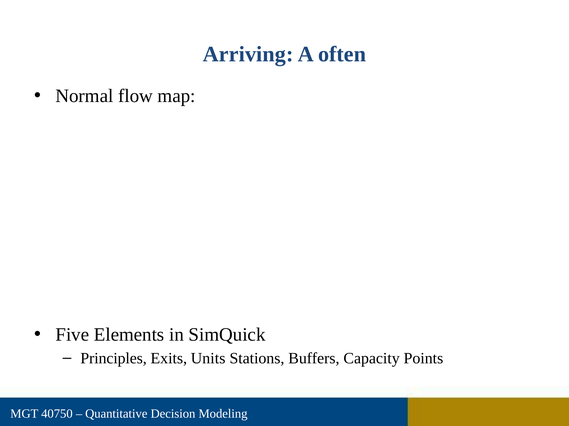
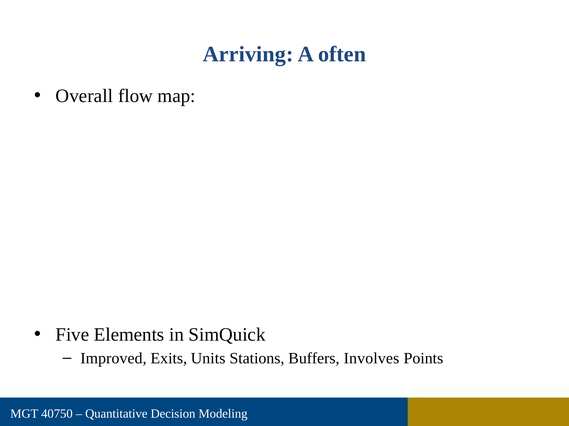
Normal: Normal -> Overall
Principles: Principles -> Improved
Capacity: Capacity -> Involves
